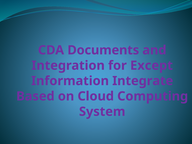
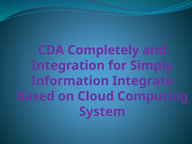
Documents: Documents -> Completely
Except: Except -> Simply
